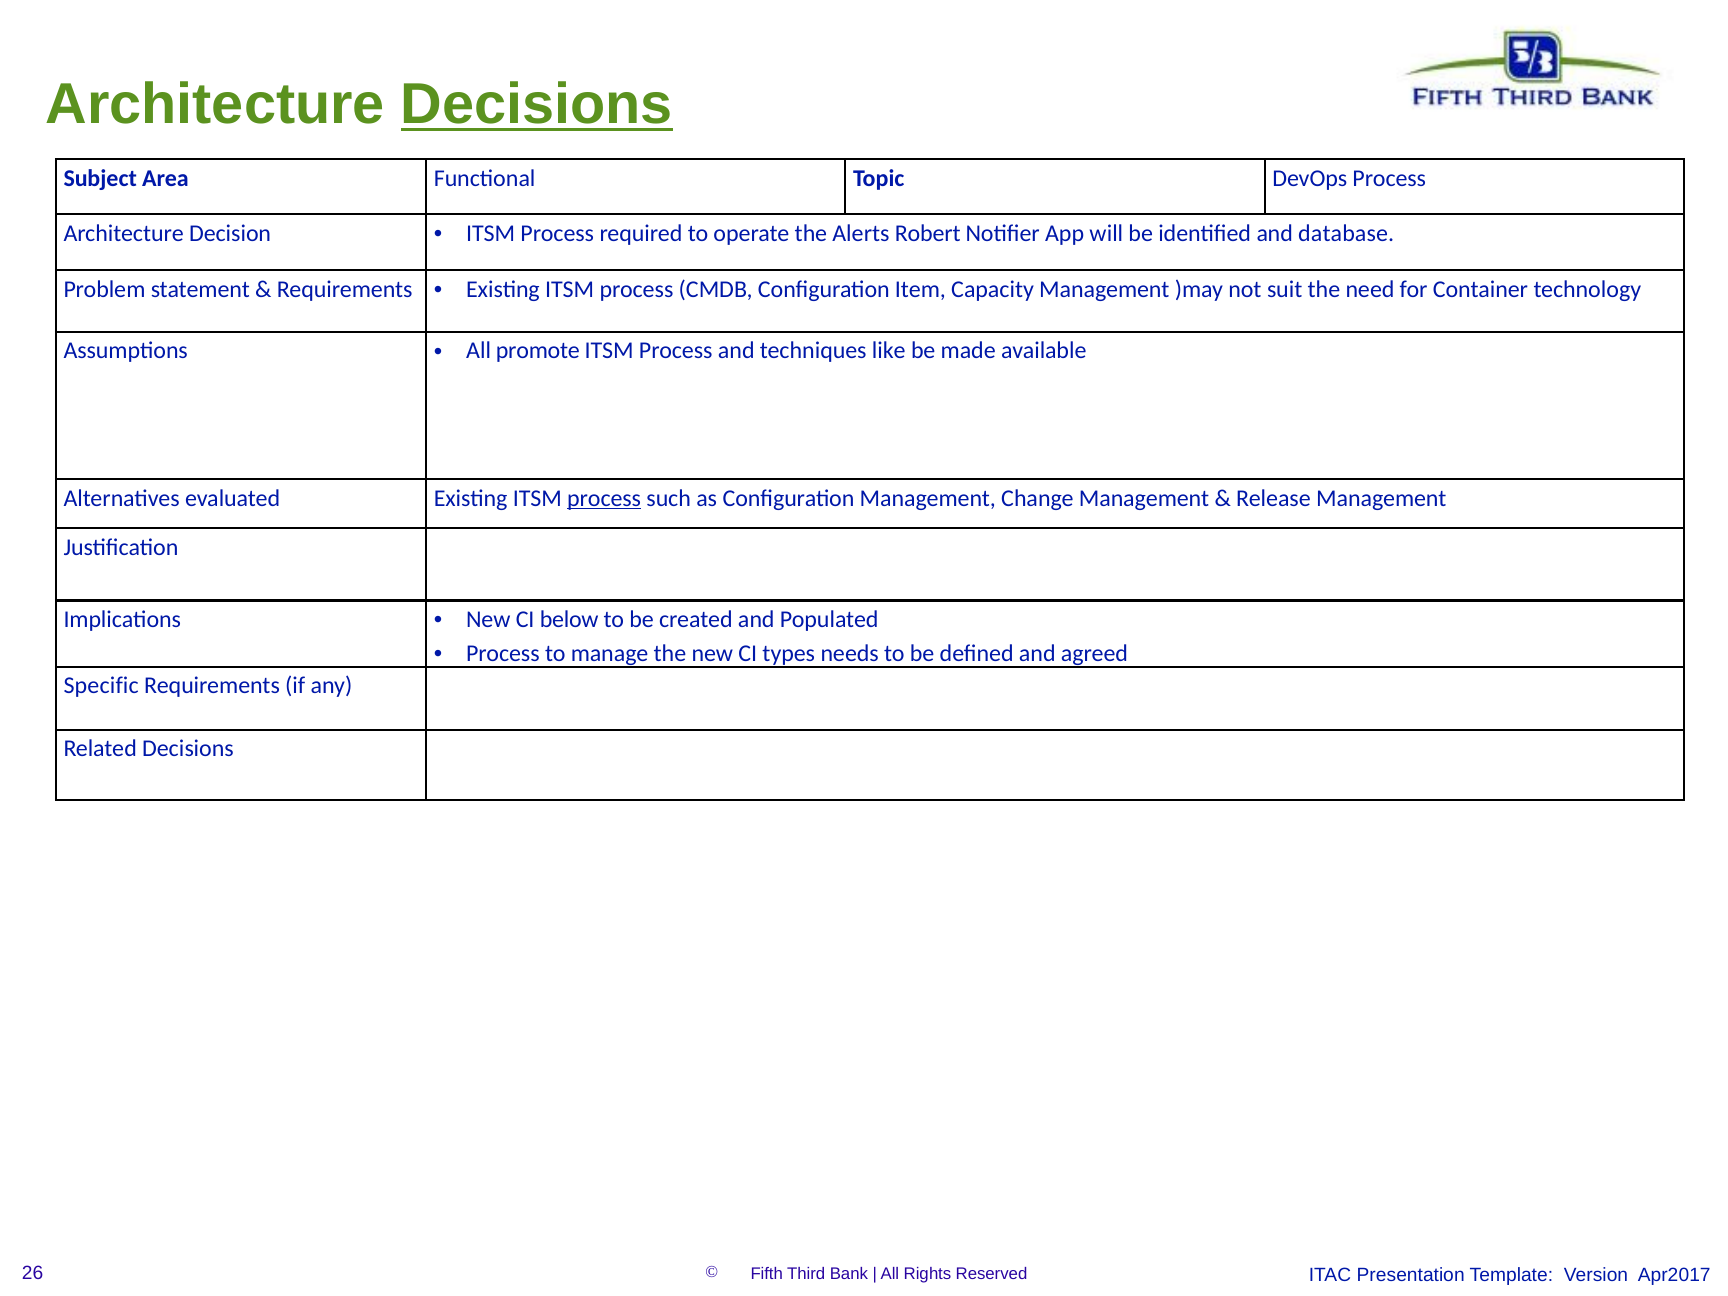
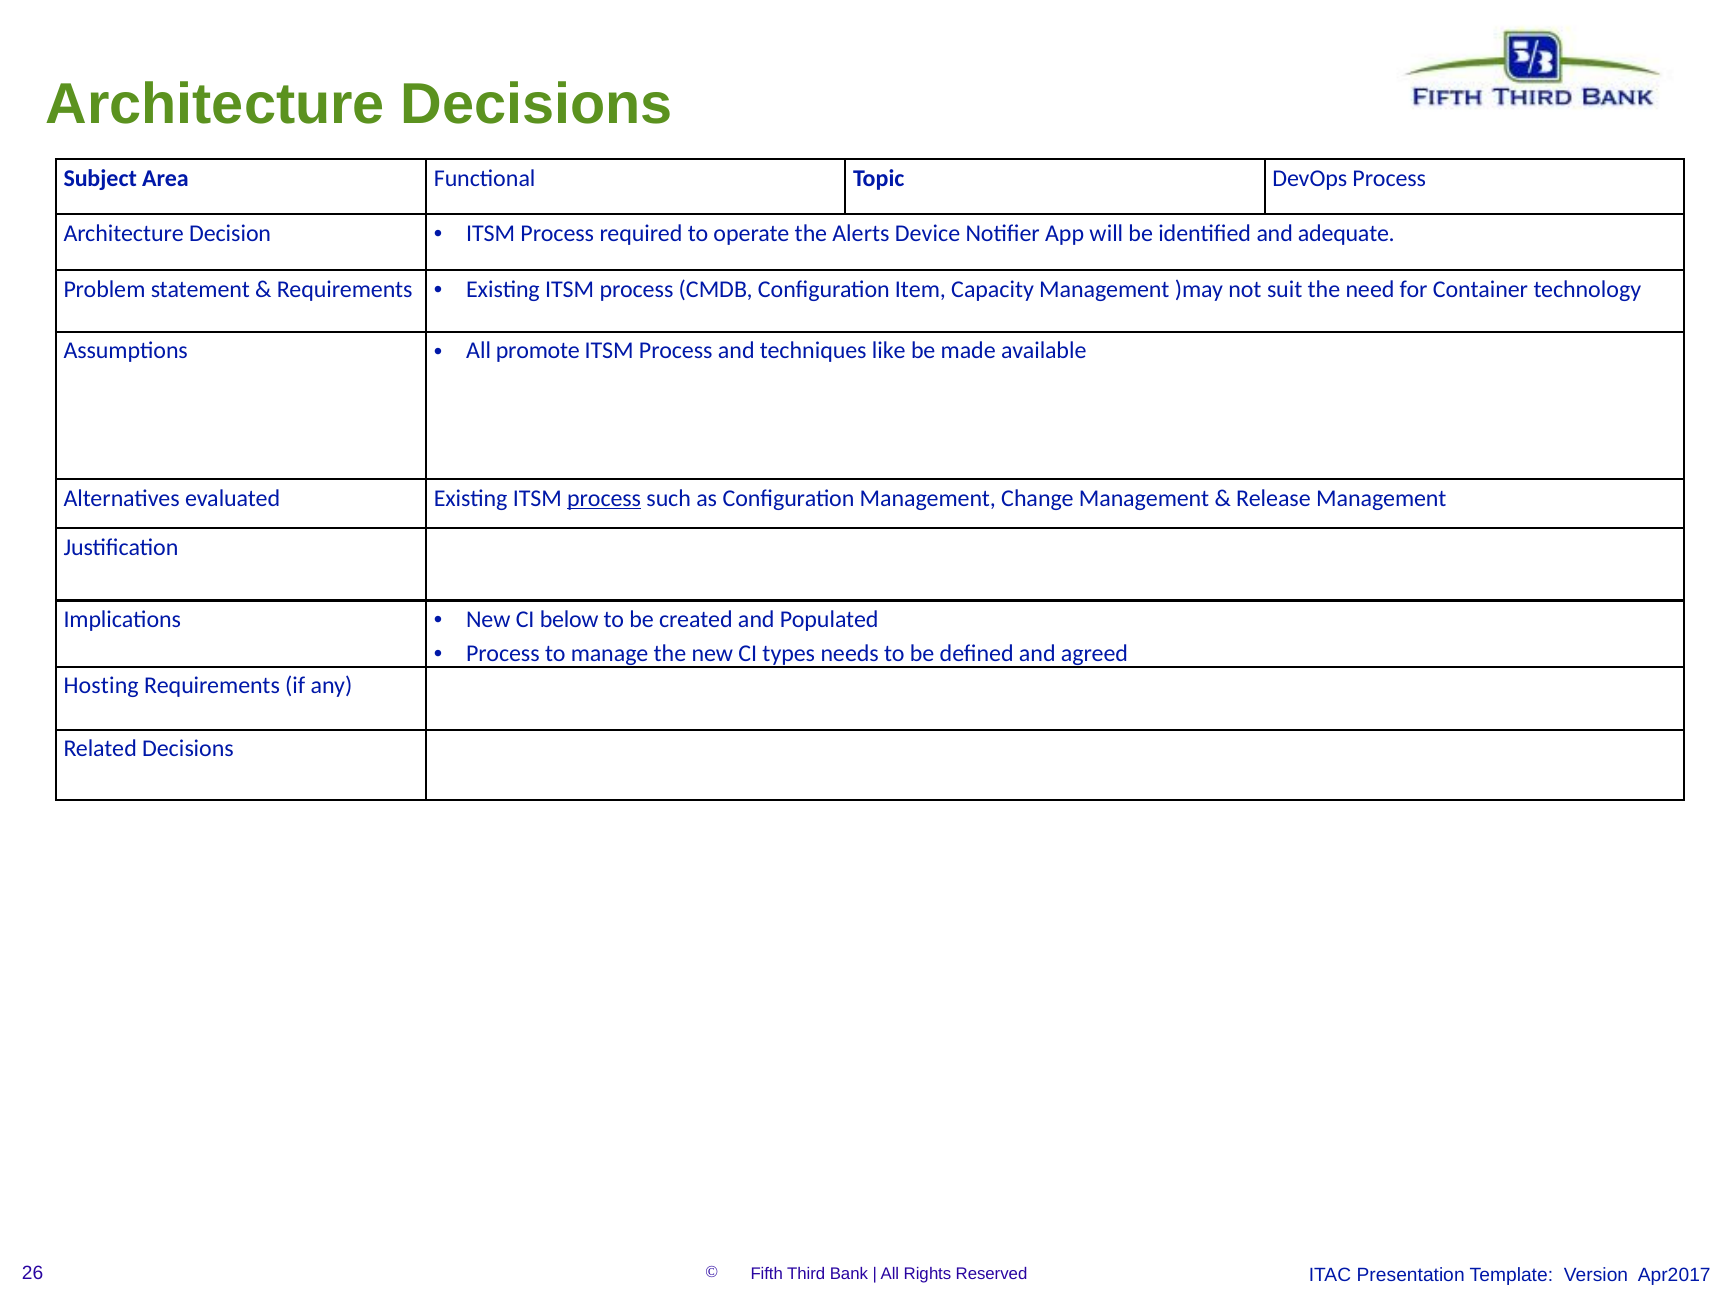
Decisions at (537, 105) underline: present -> none
Robert: Robert -> Device
database: database -> adequate
Specific: Specific -> Hosting
